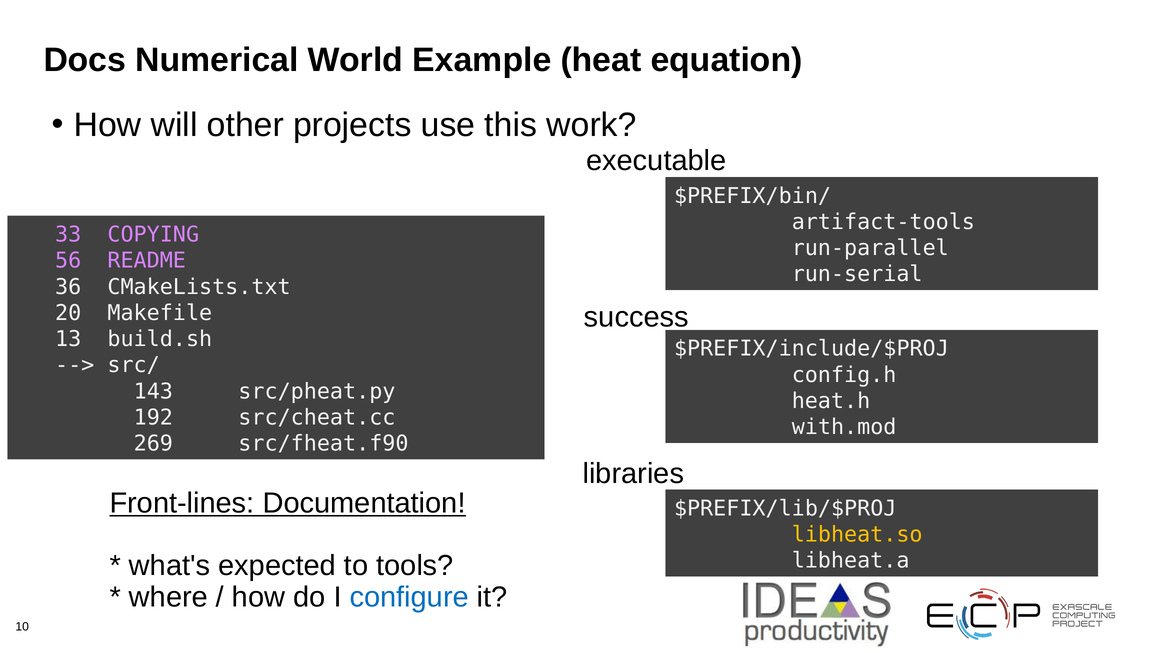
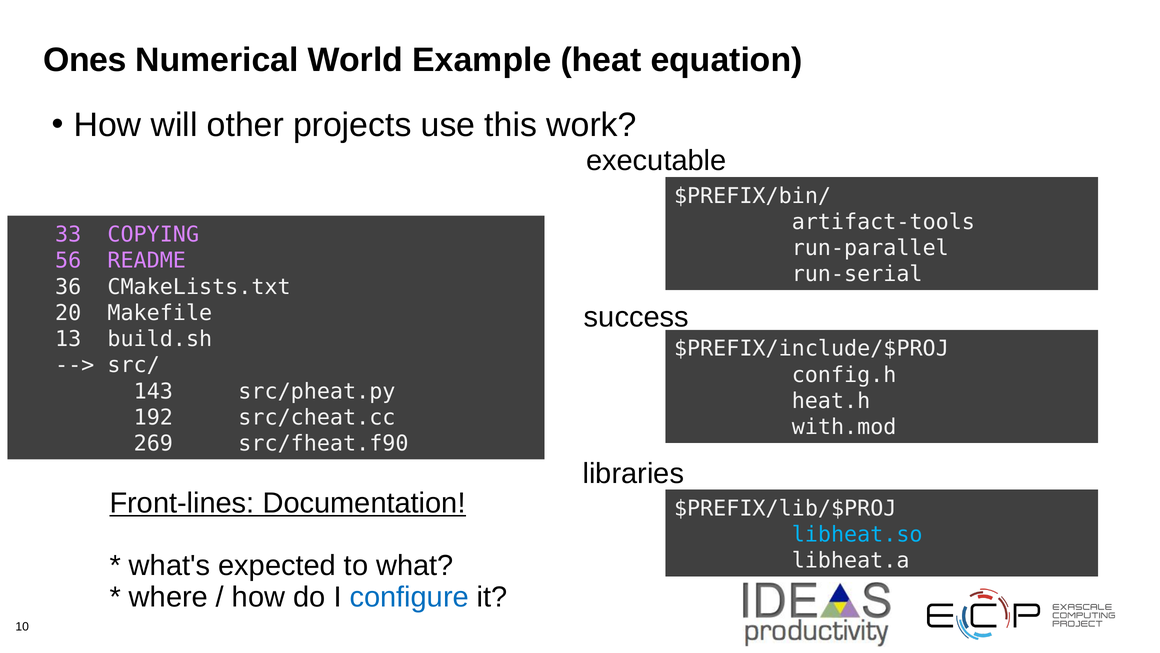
Docs: Docs -> Ones
libheat.so colour: yellow -> light blue
tools: tools -> what
